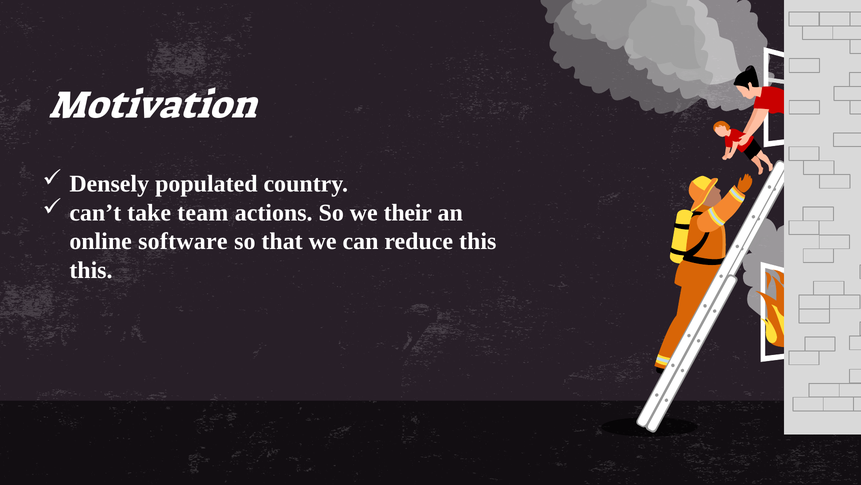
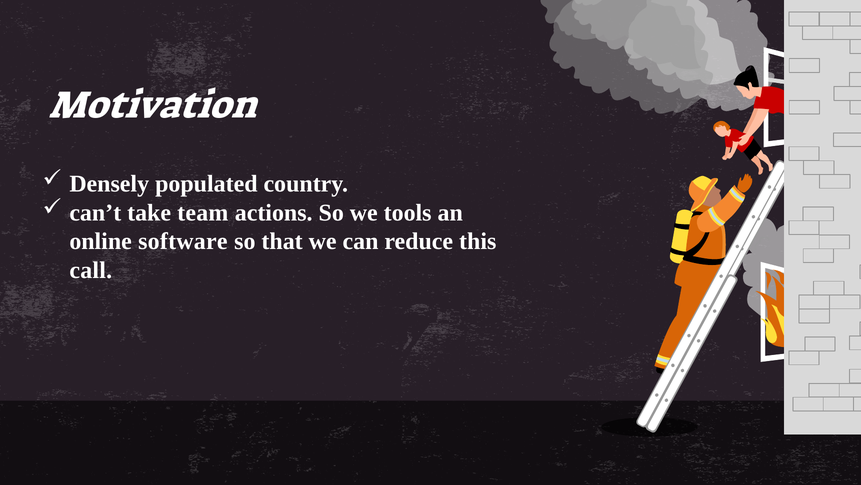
their: their -> tools
this at (91, 270): this -> call
